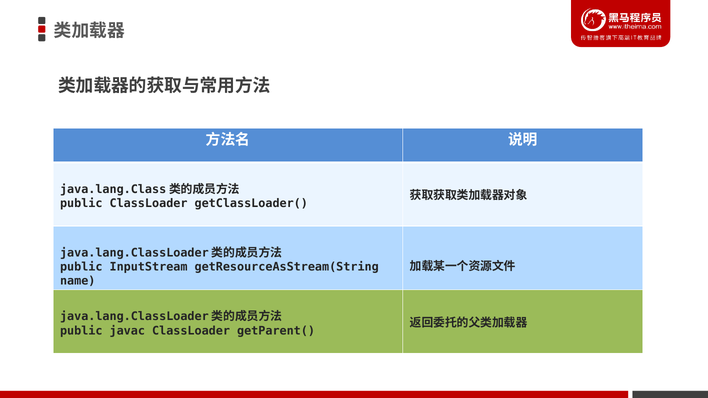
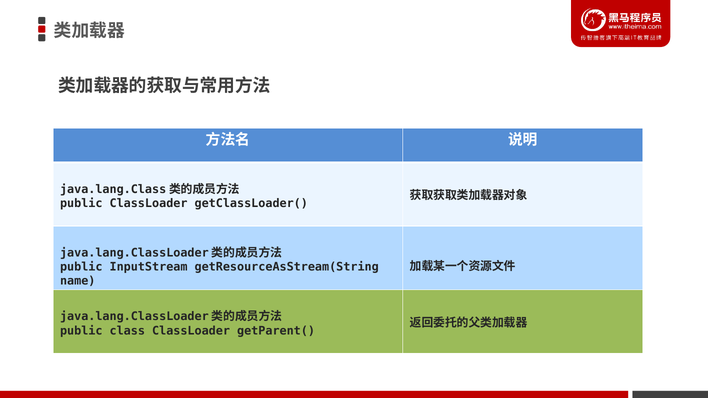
javac: javac -> class
